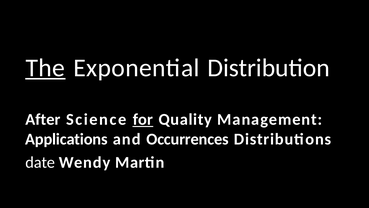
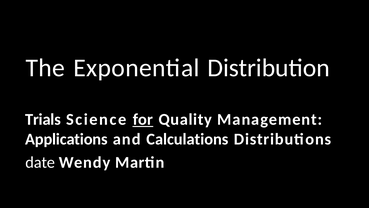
The underline: present -> none
After: After -> Trials
Occurrences: Occurrences -> Calculations
